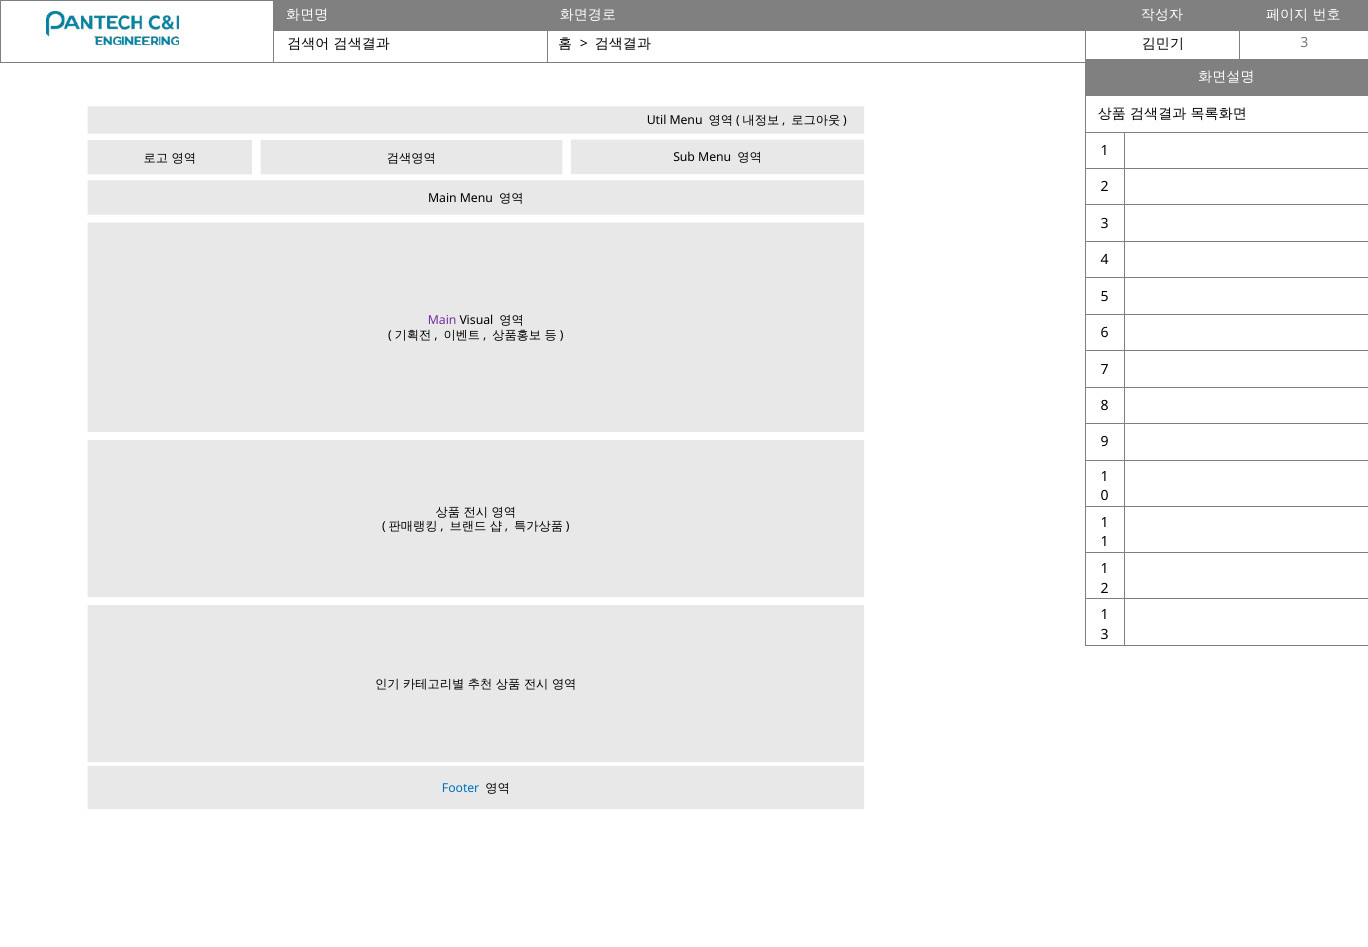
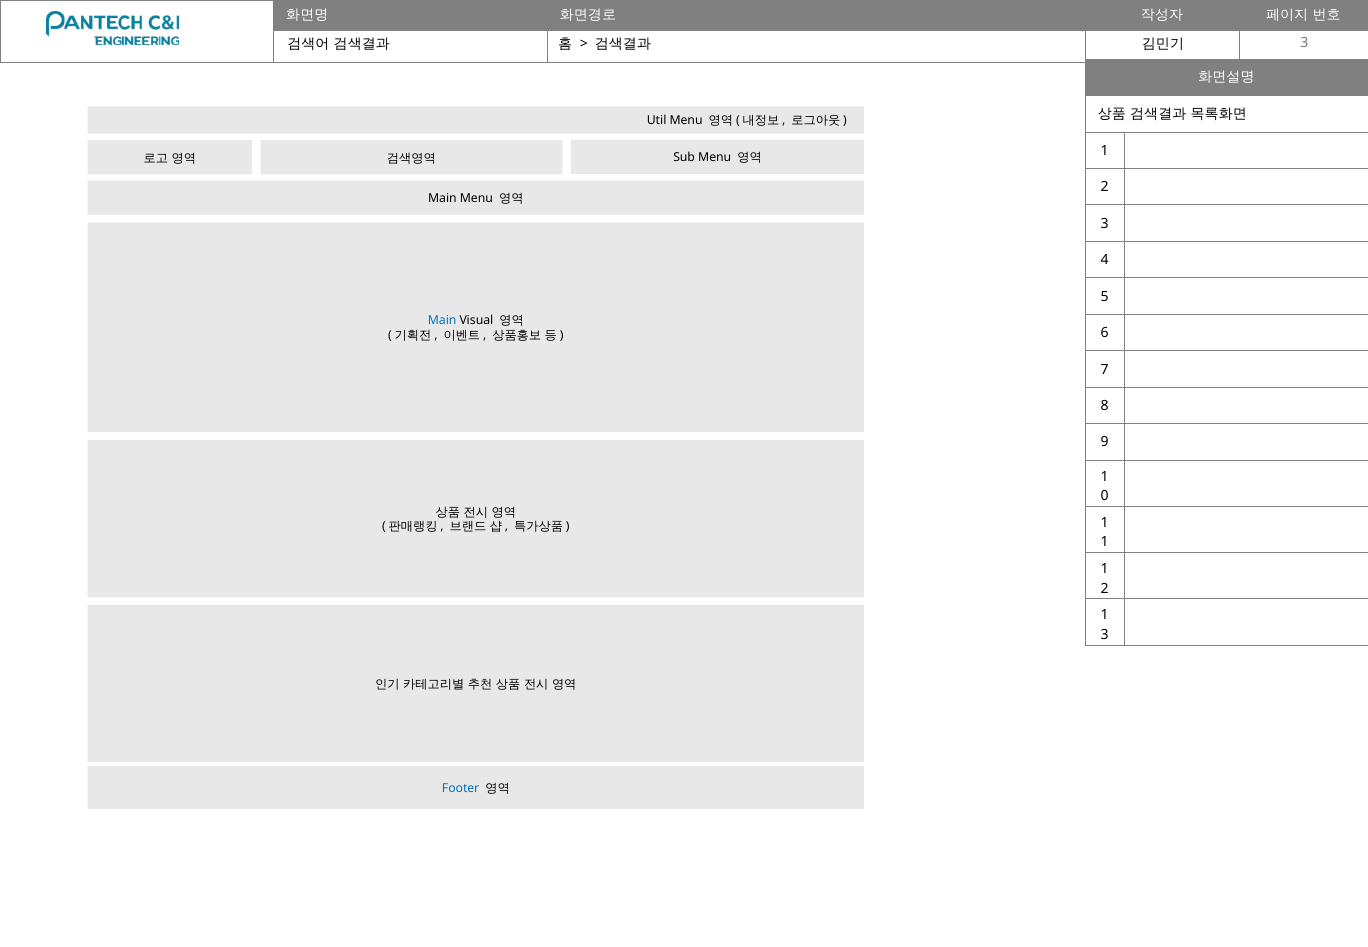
Main at (442, 321) colour: purple -> blue
